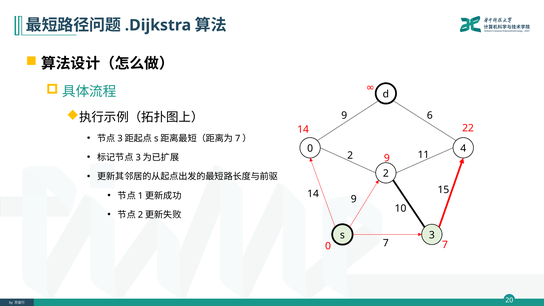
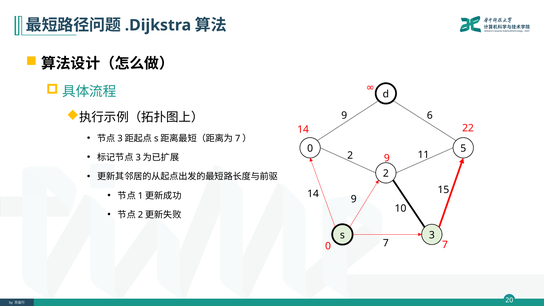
4: 4 -> 5
